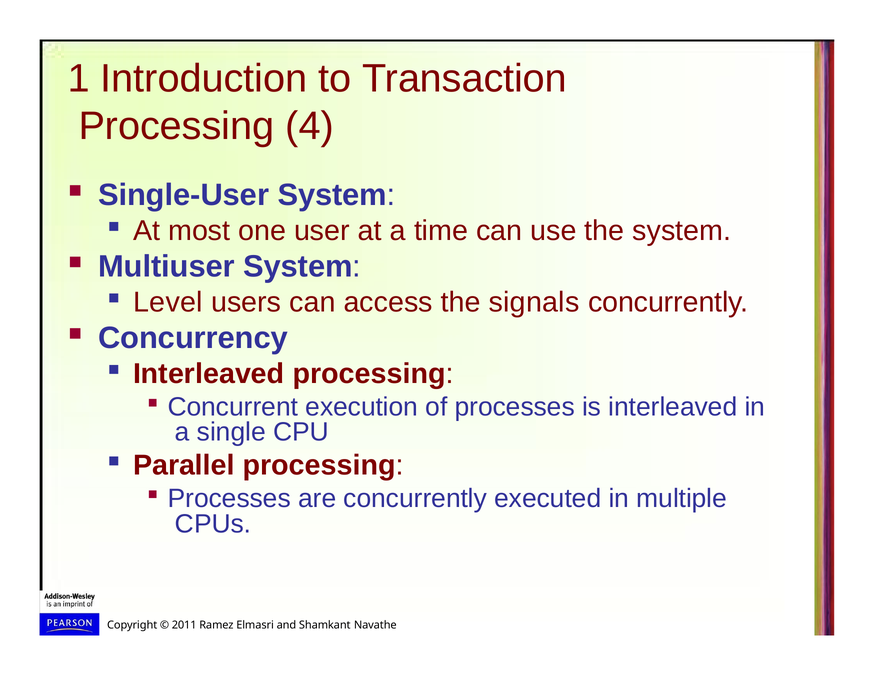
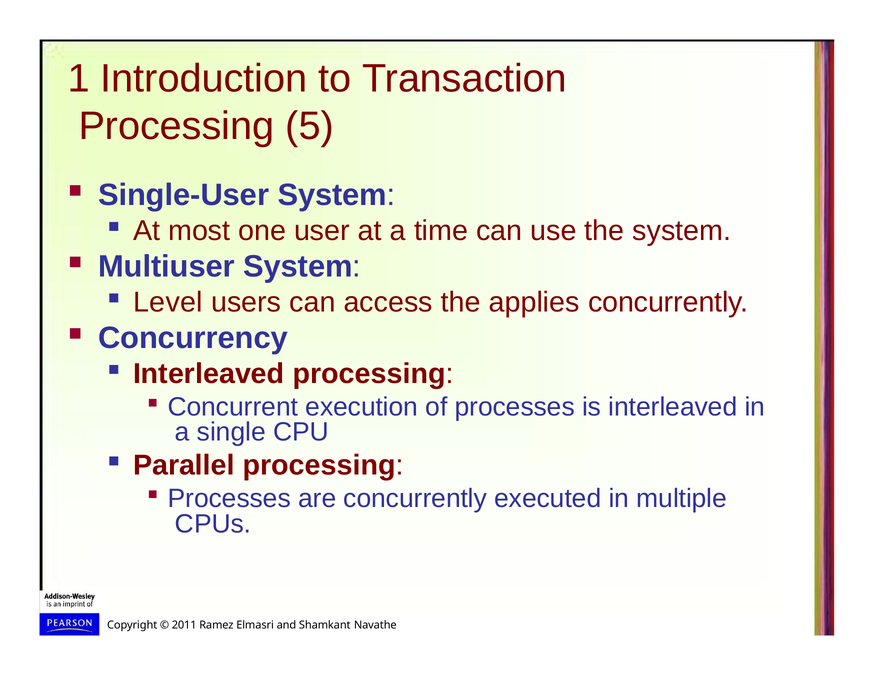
4: 4 -> 5
signals: signals -> applies
